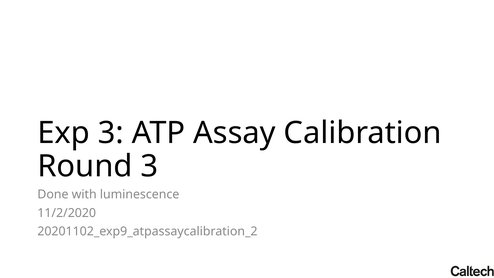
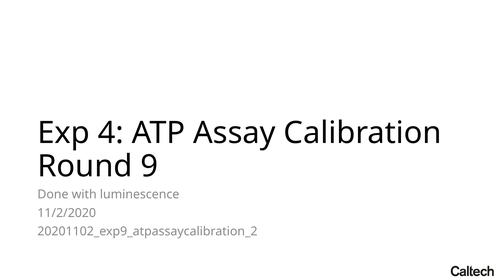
Exp 3: 3 -> 4
Round 3: 3 -> 9
